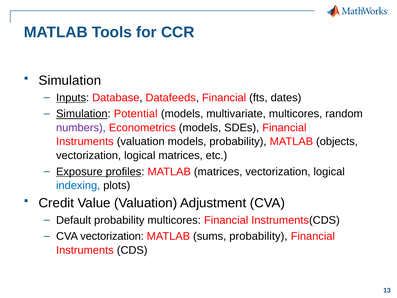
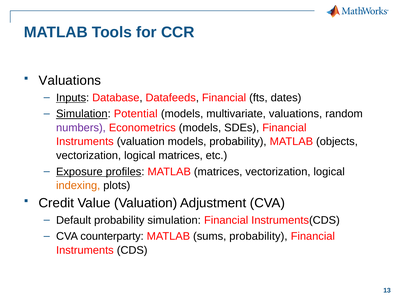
Simulation at (70, 80): Simulation -> Valuations
multivariate multicores: multicores -> valuations
indexing colour: blue -> orange
probability multicores: multicores -> simulation
CVA vectorization: vectorization -> counterparty
